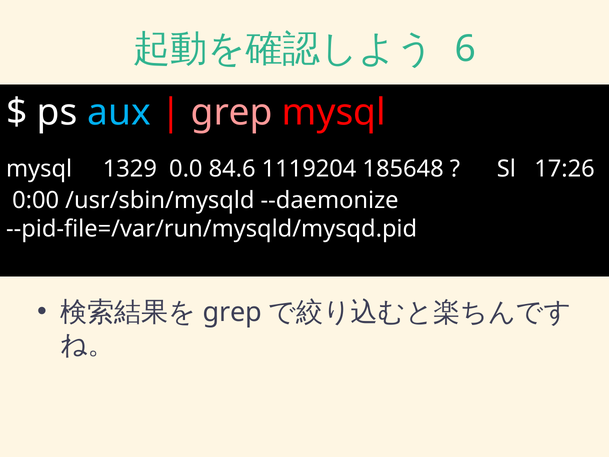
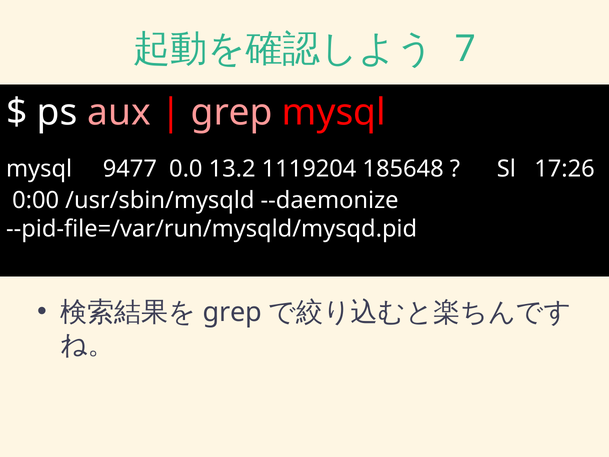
6: 6 -> 7
aux colour: light blue -> pink
1329: 1329 -> 9477
84.6: 84.6 -> 13.2
